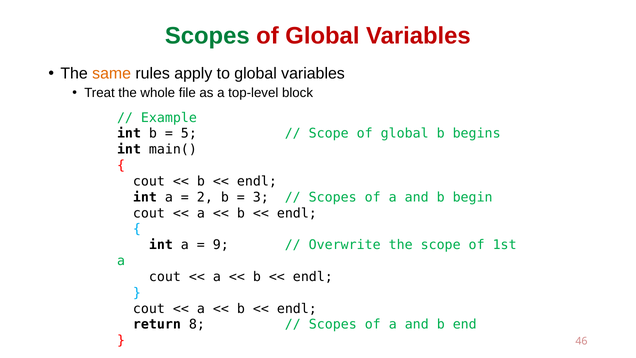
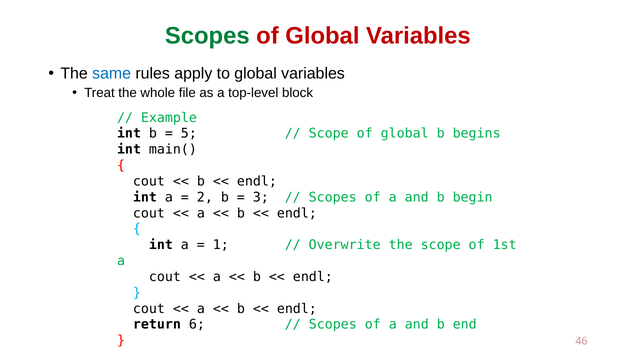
same colour: orange -> blue
9: 9 -> 1
8: 8 -> 6
